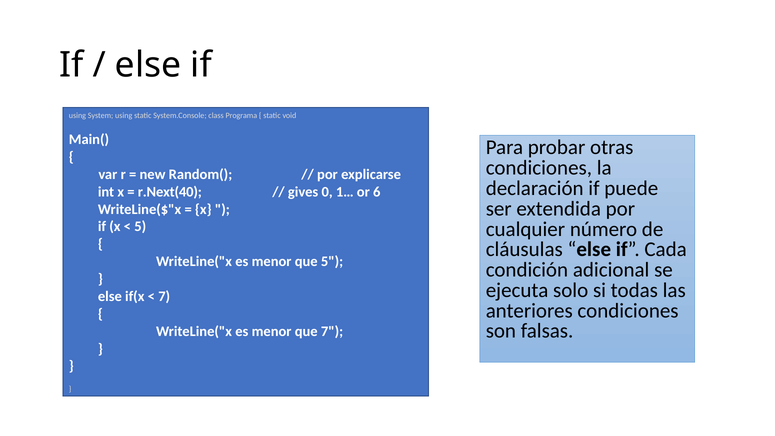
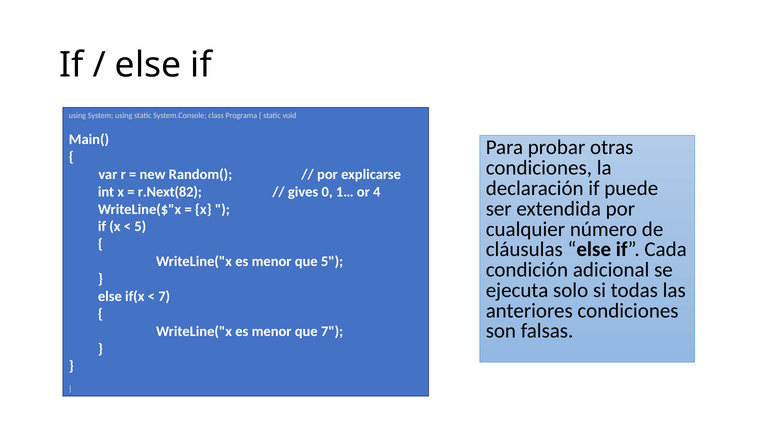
r.Next(40: r.Next(40 -> r.Next(82
6: 6 -> 4
